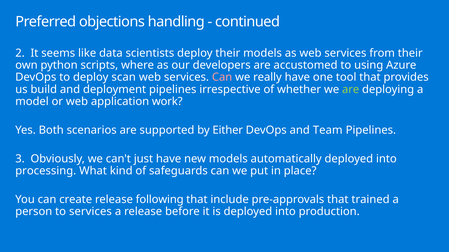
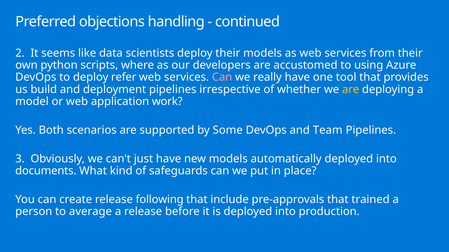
scan: scan -> refer
are at (351, 90) colour: light green -> yellow
Either: Either -> Some
processing: processing -> documents
to services: services -> average
